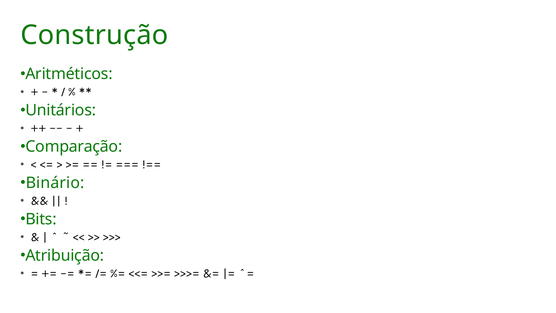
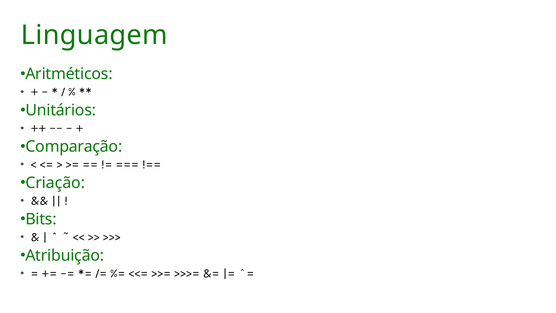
Construção: Construção -> Linguagem
Binário: Binário -> Criação
